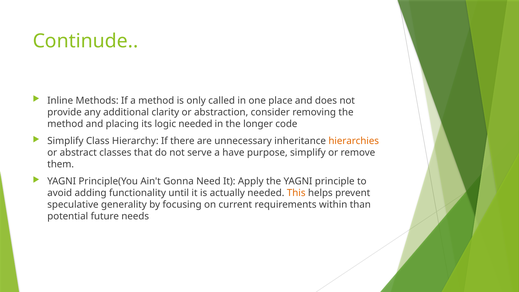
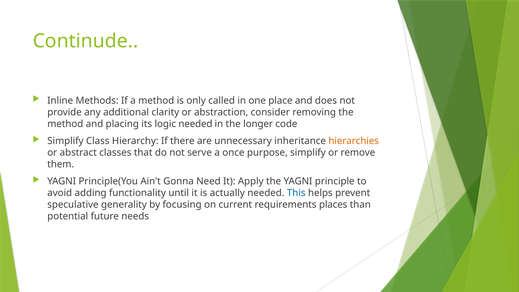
have: have -> once
This colour: orange -> blue
within: within -> places
